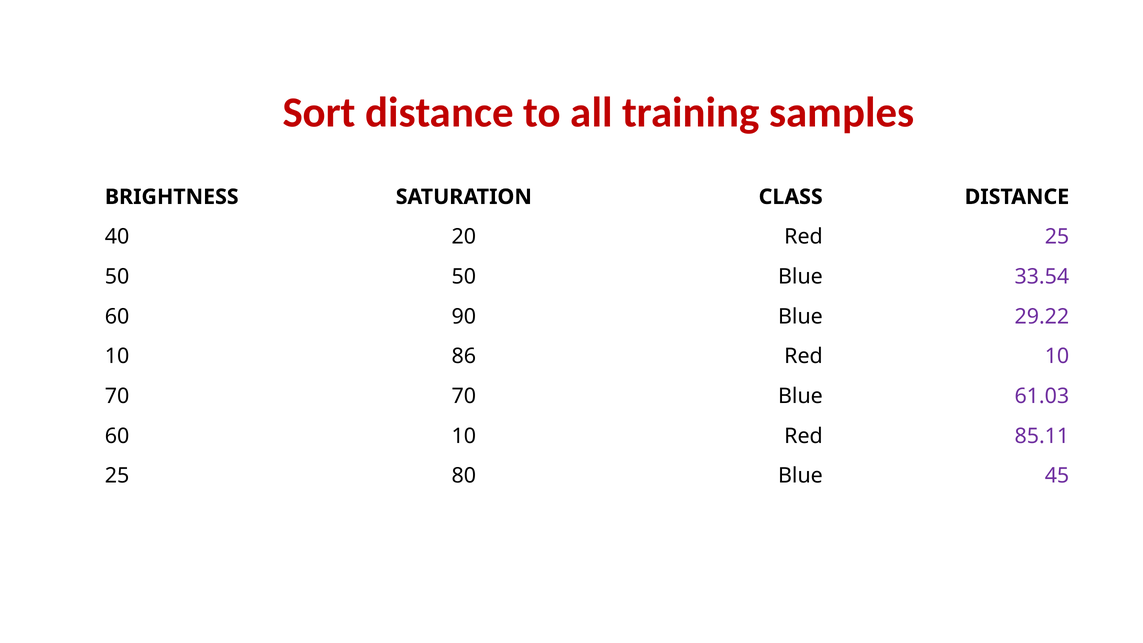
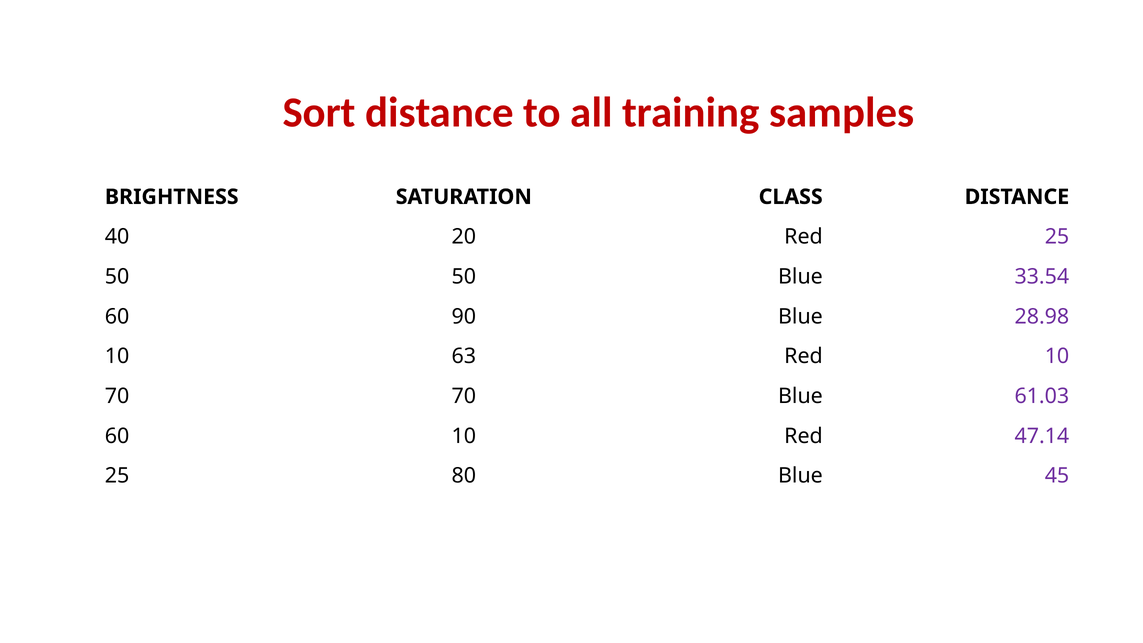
29.22: 29.22 -> 28.98
86: 86 -> 63
85.11: 85.11 -> 47.14
